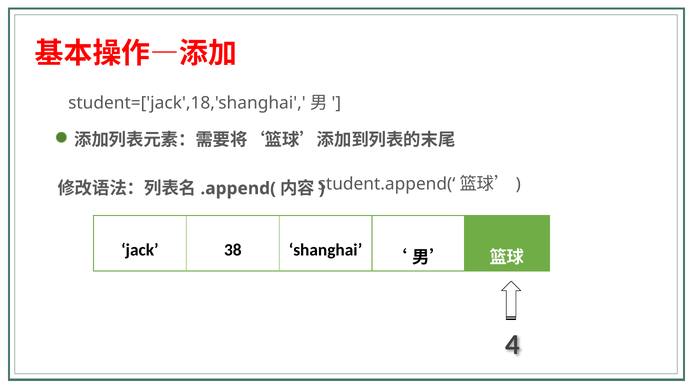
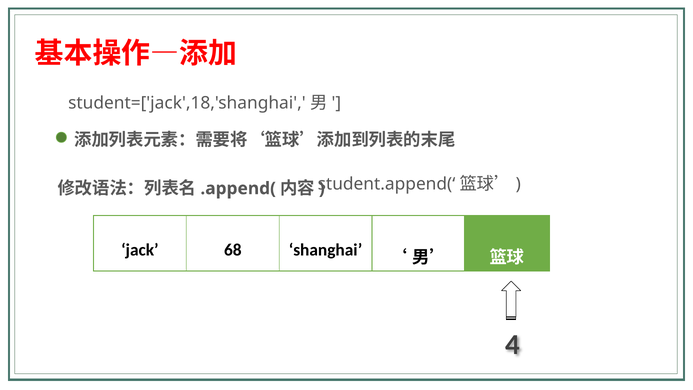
38: 38 -> 68
